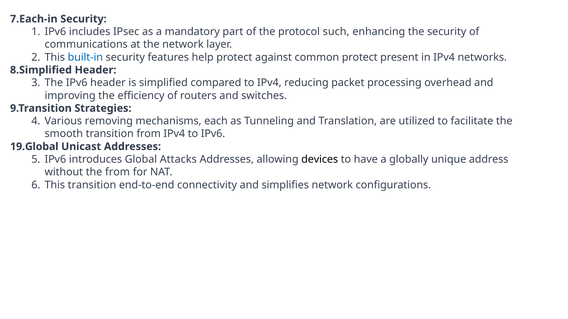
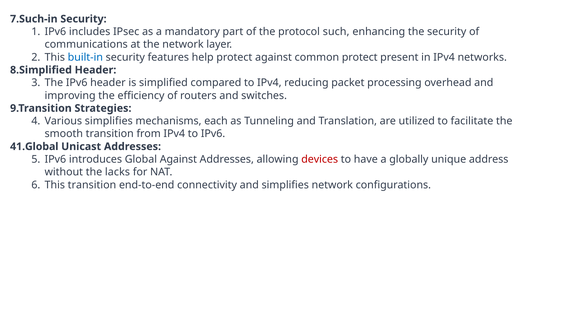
7.Each-in: 7.Each-in -> 7.Such-in
Various removing: removing -> simplifies
19.Global: 19.Global -> 41.Global
Global Attacks: Attacks -> Against
devices colour: black -> red
the from: from -> lacks
